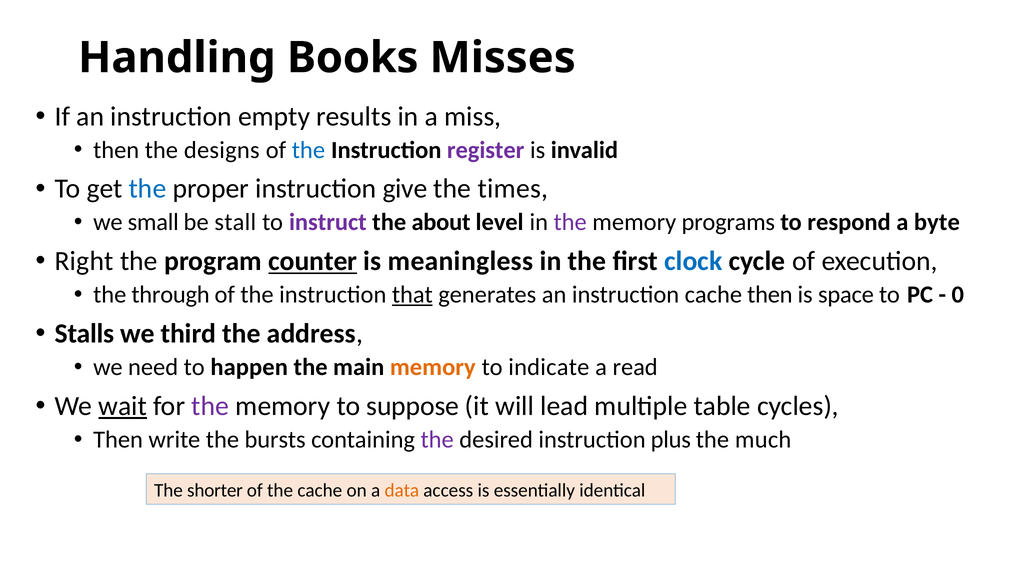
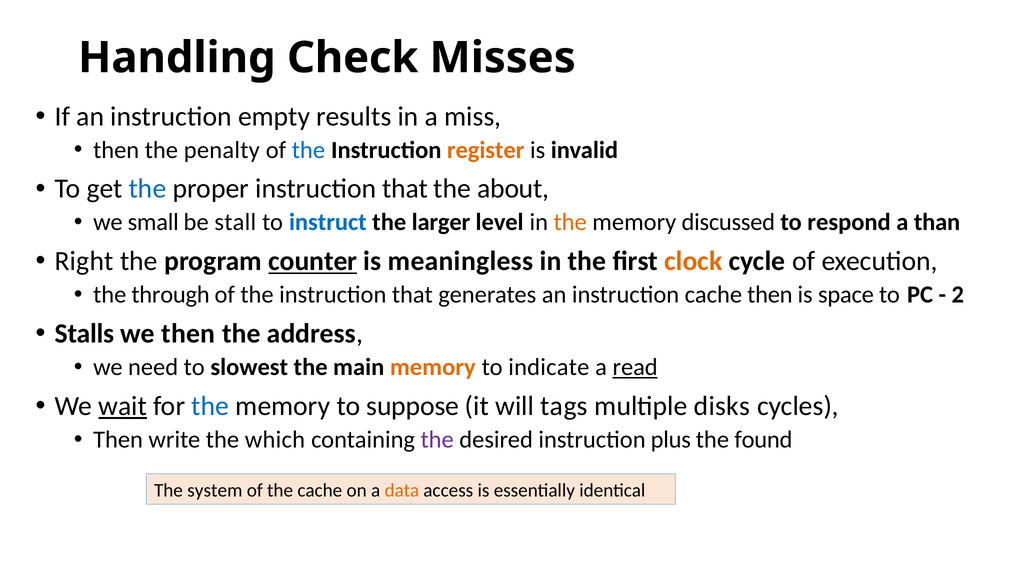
Books: Books -> Check
designs: designs -> penalty
register colour: purple -> orange
proper instruction give: give -> that
times: times -> about
instruct colour: purple -> blue
about: about -> larger
the at (570, 222) colour: purple -> orange
programs: programs -> discussed
byte: byte -> than
clock colour: blue -> orange
that at (412, 294) underline: present -> none
0: 0 -> 2
we third: third -> then
happen: happen -> slowest
read underline: none -> present
the at (210, 406) colour: purple -> blue
lead: lead -> tags
table: table -> disks
bursts: bursts -> which
much: much -> found
shorter: shorter -> system
